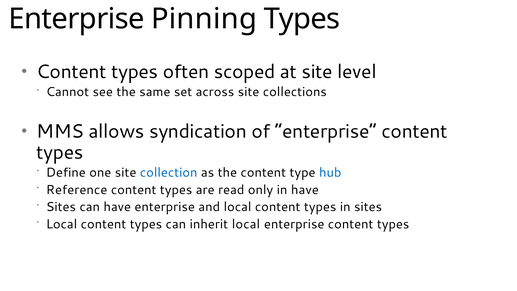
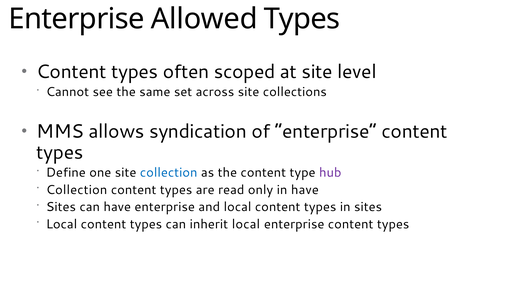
Pinning: Pinning -> Allowed
hub colour: blue -> purple
Reference at (77, 190): Reference -> Collection
